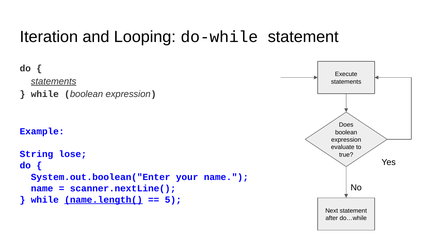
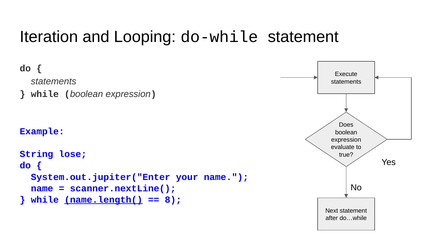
statements at (54, 82) underline: present -> none
System.out.boolean("Enter: System.out.boolean("Enter -> System.out.jupiter("Enter
5: 5 -> 8
